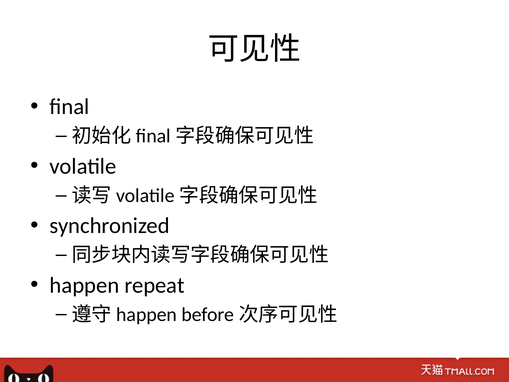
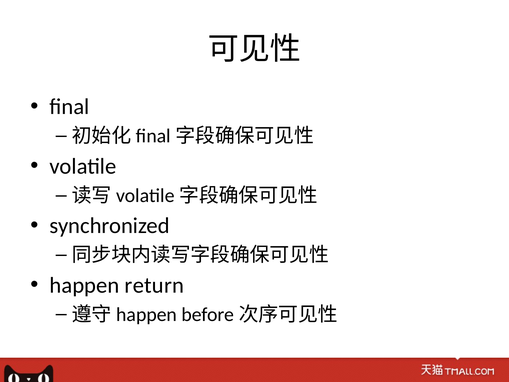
repeat: repeat -> return
